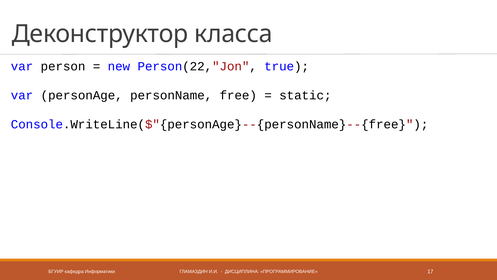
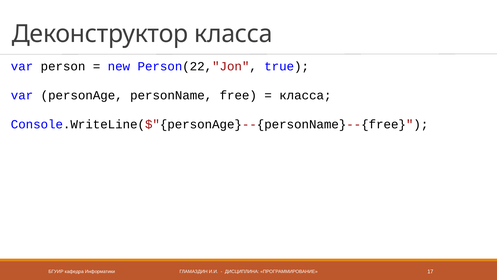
static at (305, 95): static -> класса
